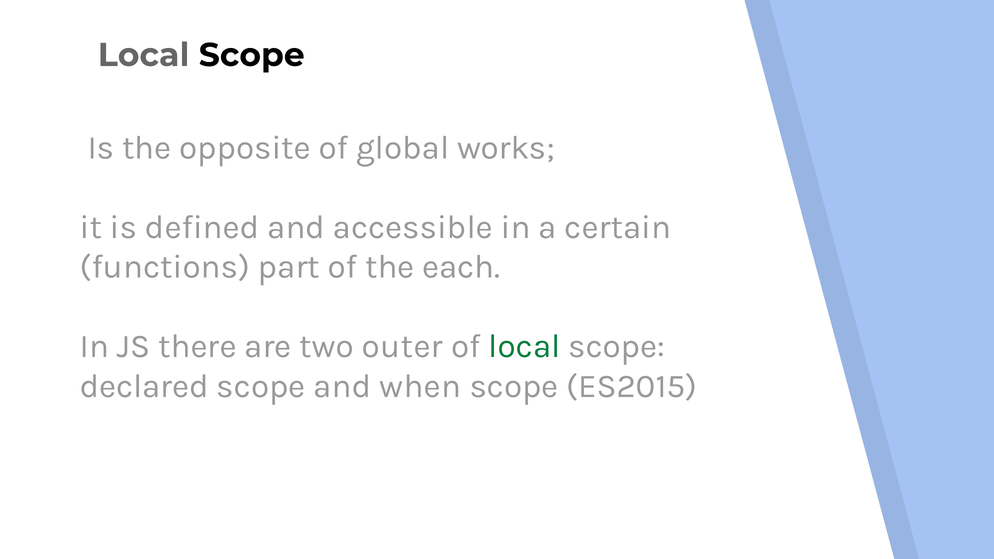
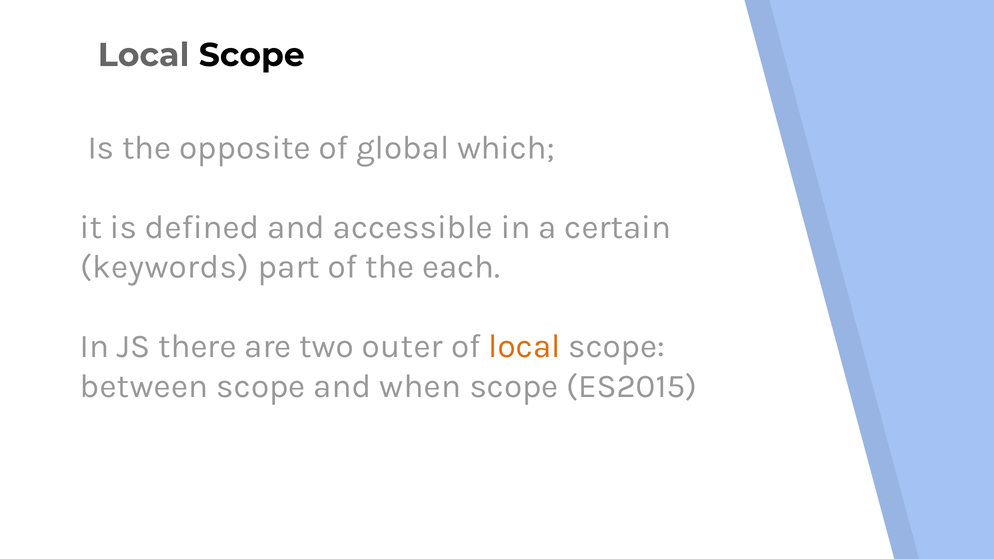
works: works -> which
functions: functions -> keywords
local at (525, 347) colour: green -> orange
declared: declared -> between
